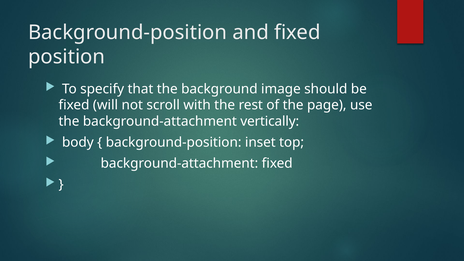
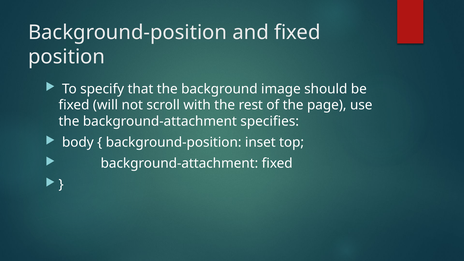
vertically: vertically -> specifies
